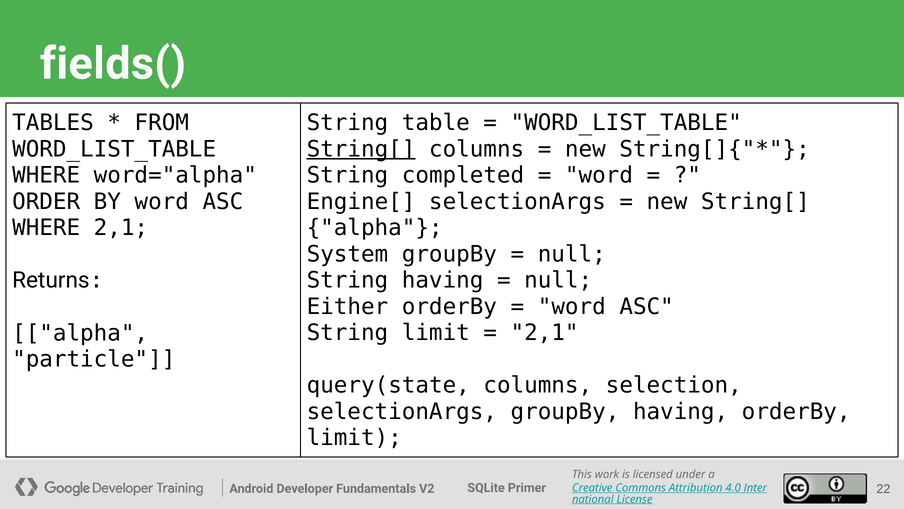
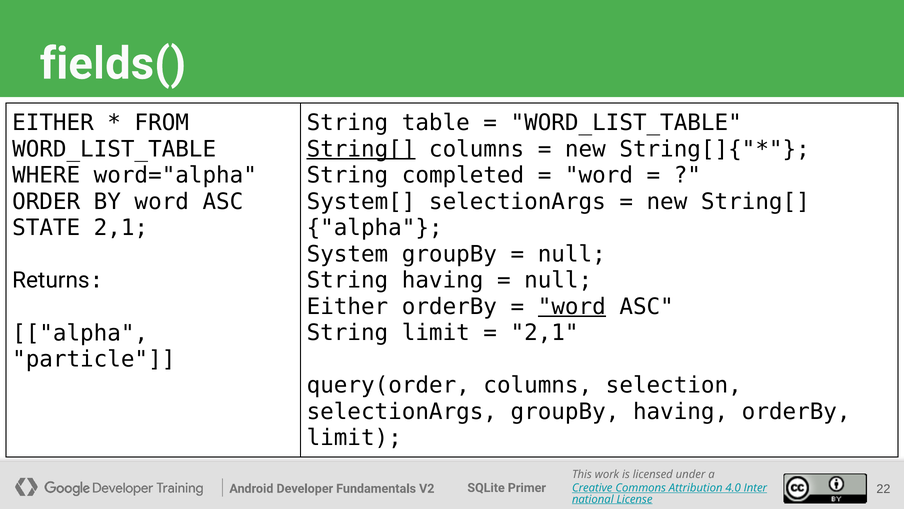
TABLES at (53, 123): TABLES -> EITHER
Engine[: Engine[ -> System[
WHERE at (46, 228): WHERE -> STATE
word at (572, 306) underline: none -> present
query(state: query(state -> query(order
